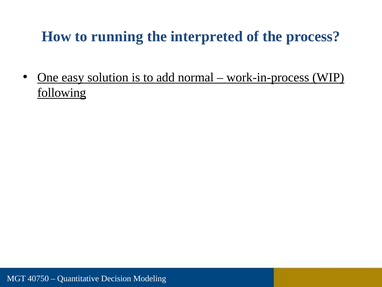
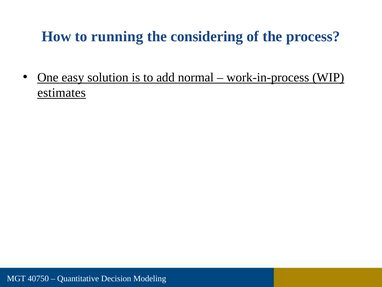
interpreted: interpreted -> considering
following: following -> estimates
